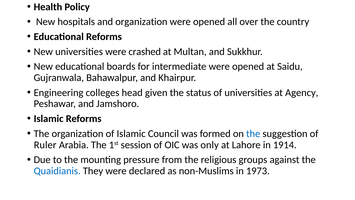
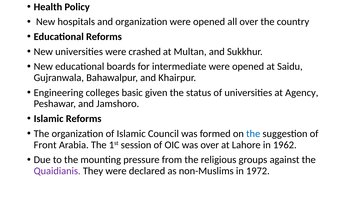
head: head -> basic
Ruler: Ruler -> Front
was only: only -> over
1914: 1914 -> 1962
Quaidianis colour: blue -> purple
1973: 1973 -> 1972
